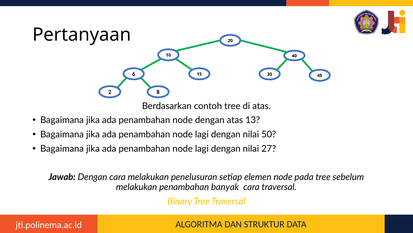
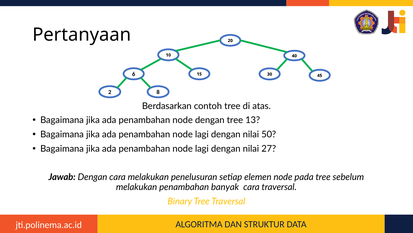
dengan atas: atas -> tree
